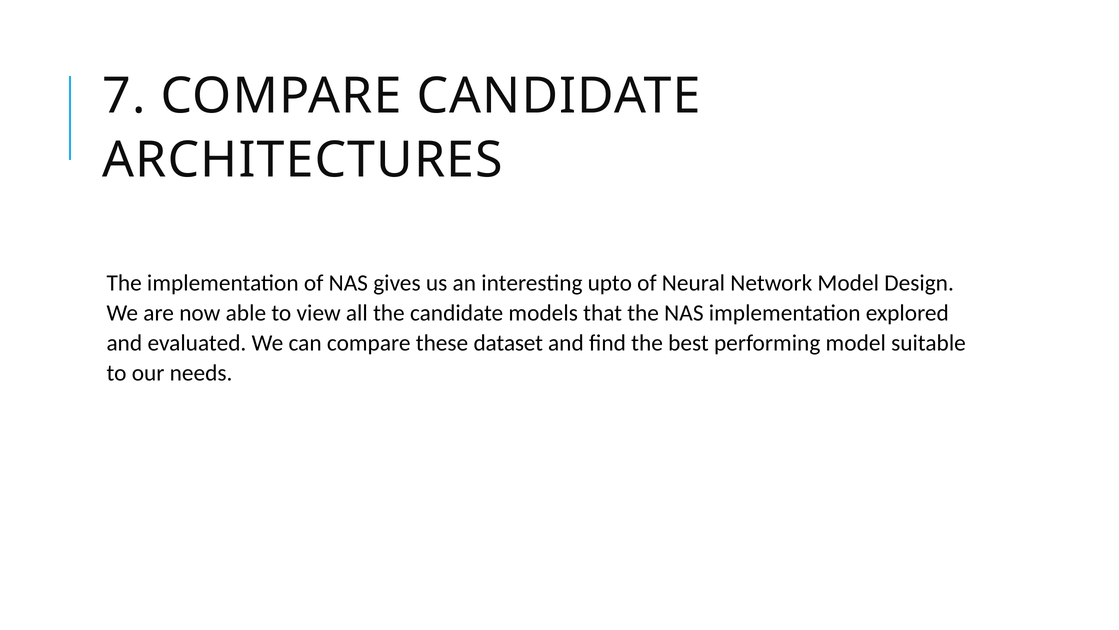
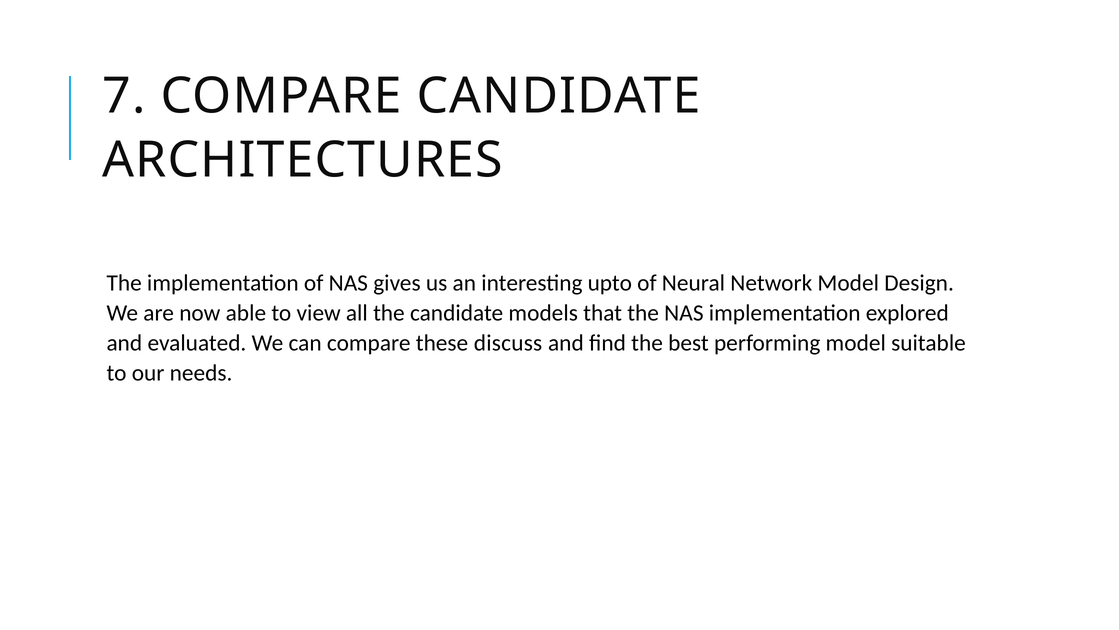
dataset: dataset -> discuss
